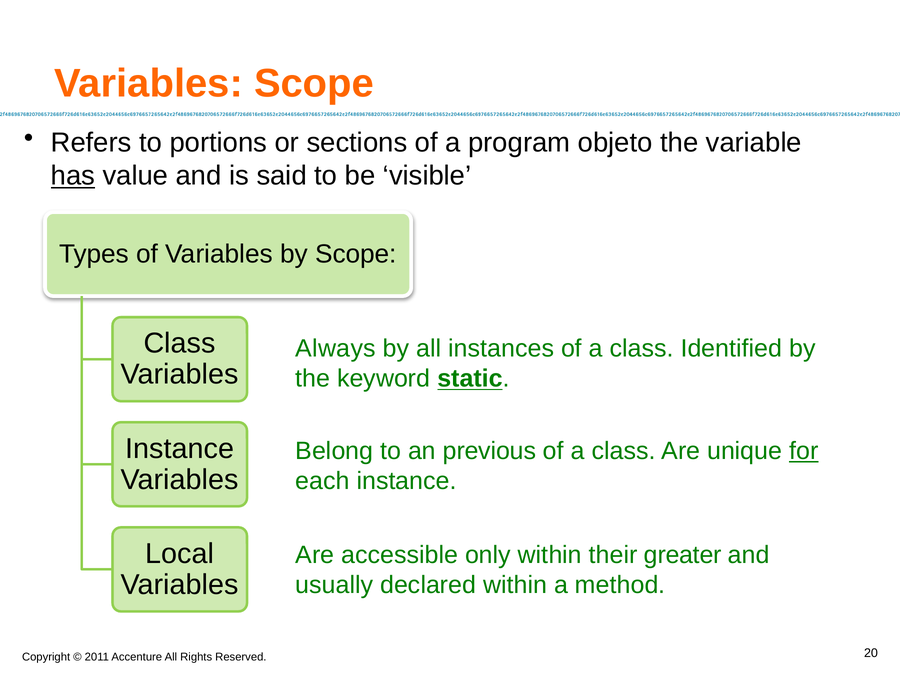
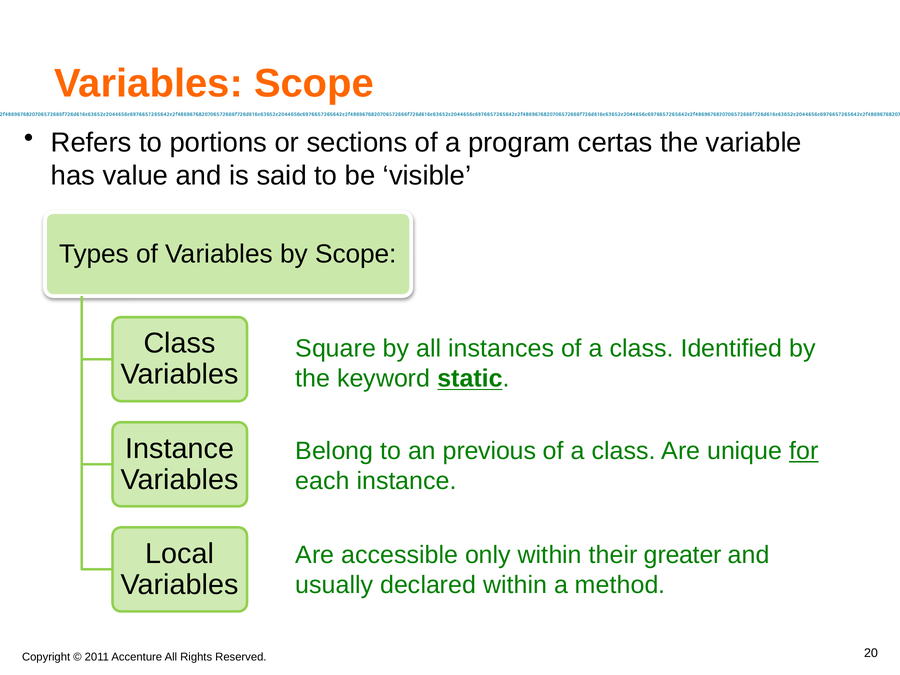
objeto: objeto -> certas
has underline: present -> none
Always: Always -> Square
